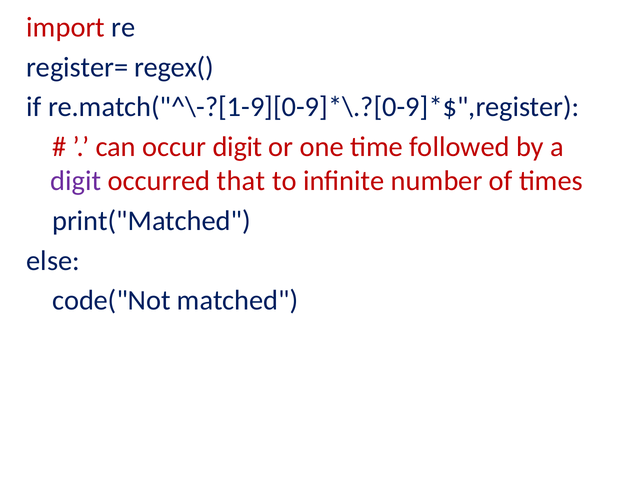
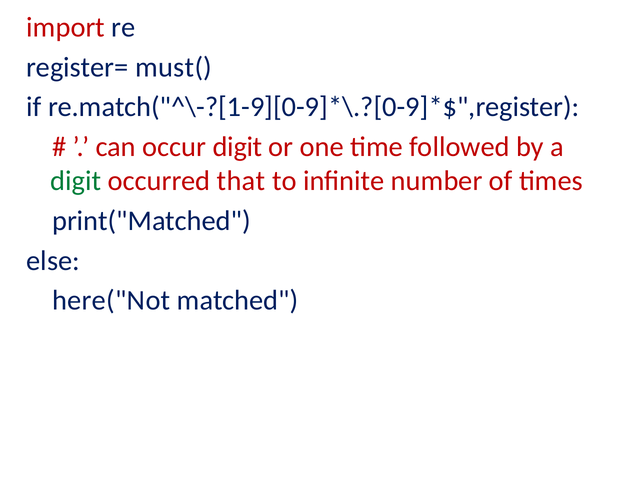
regex(: regex( -> must(
digit at (76, 181) colour: purple -> green
code("Not: code("Not -> here("Not
